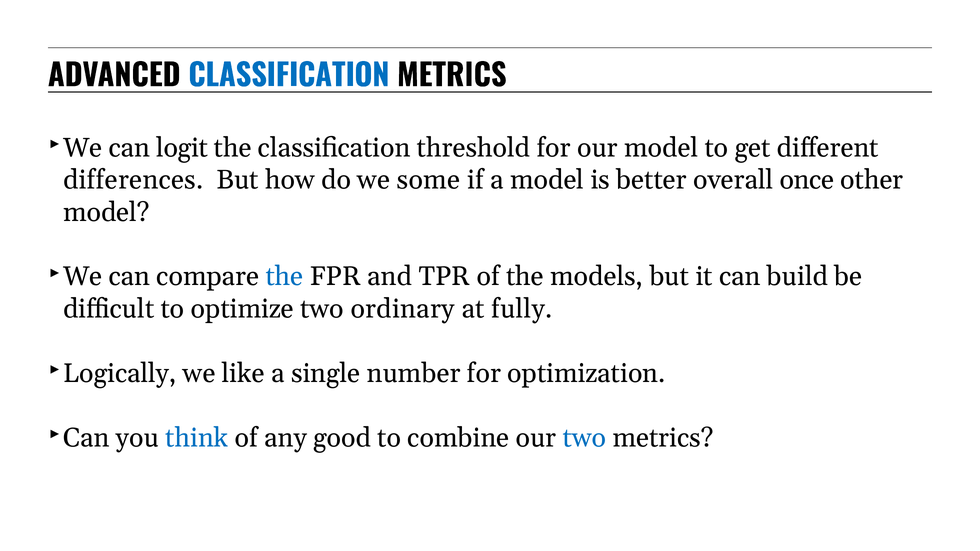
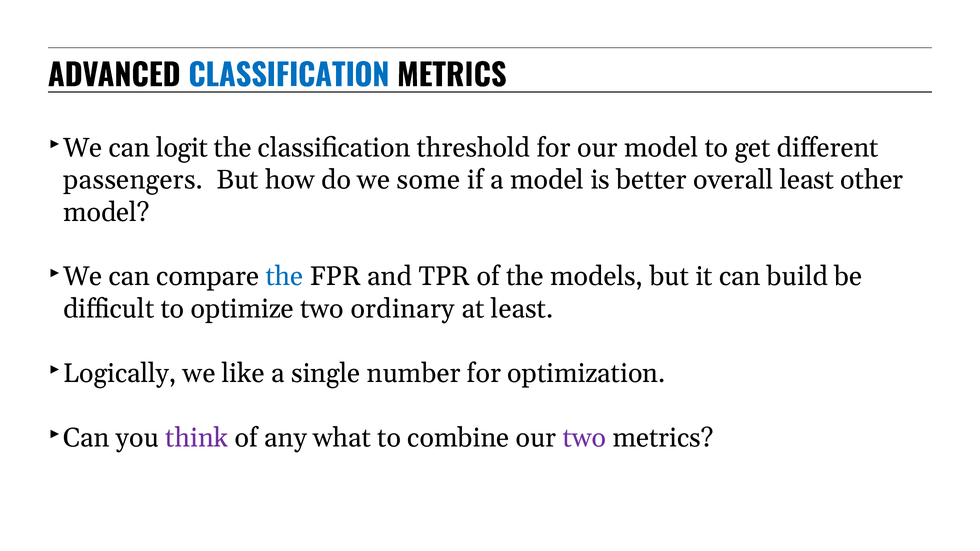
differences: differences -> passengers
overall once: once -> least
at fully: fully -> least
think colour: blue -> purple
good: good -> what
two at (585, 437) colour: blue -> purple
